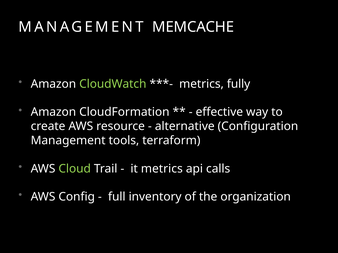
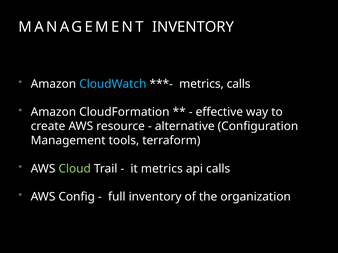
MANAGEMENT MEMCACHE: MEMCACHE -> INVENTORY
CloudWatch colour: light green -> light blue
metrics fully: fully -> calls
